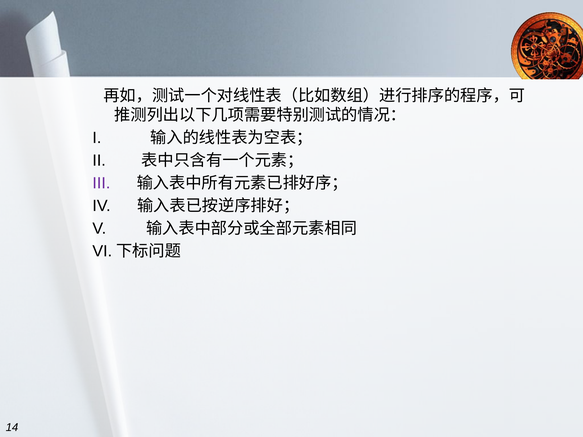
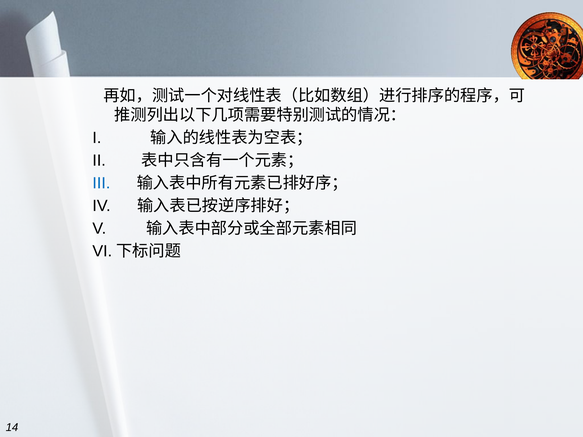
III colour: purple -> blue
